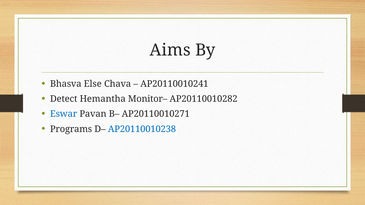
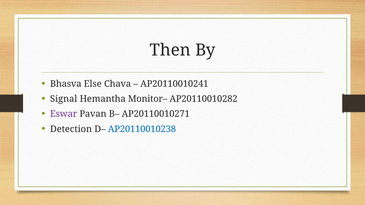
Aims: Aims -> Then
Detect: Detect -> Signal
Eswar colour: blue -> purple
Programs: Programs -> Detection
